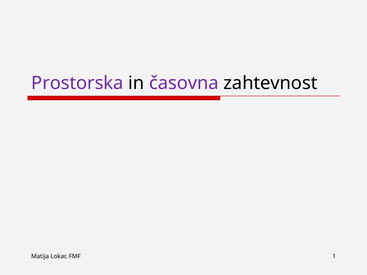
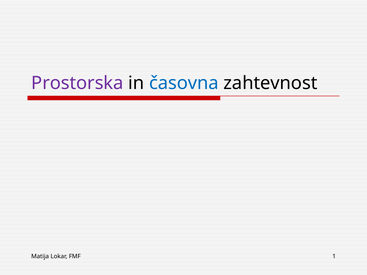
časovna colour: purple -> blue
